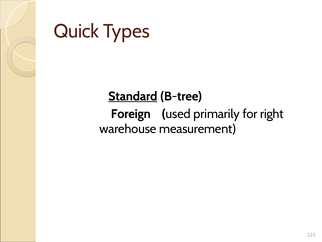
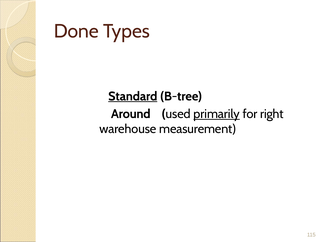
Quick: Quick -> Done
Foreign: Foreign -> Around
primarily underline: none -> present
